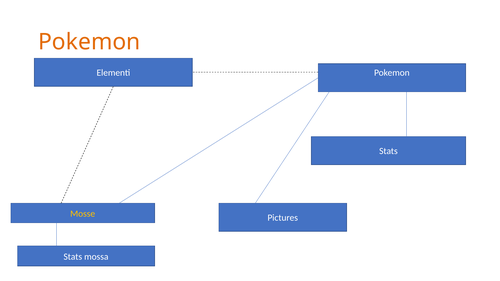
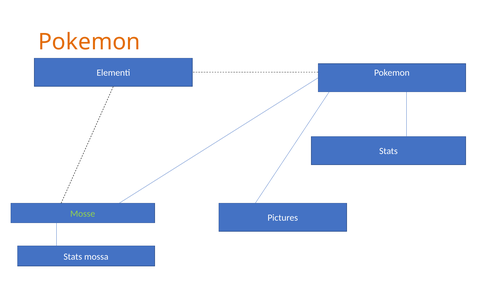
Mosse colour: yellow -> light green
